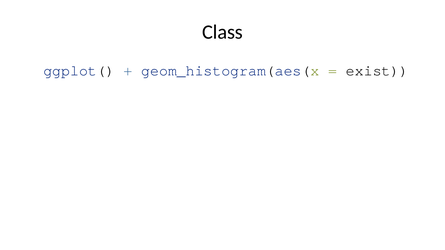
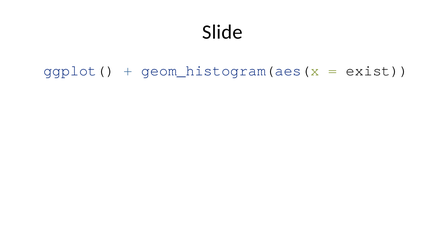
Class: Class -> Slide
